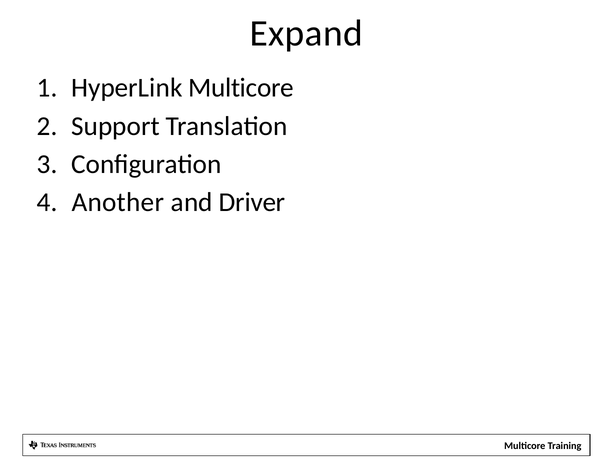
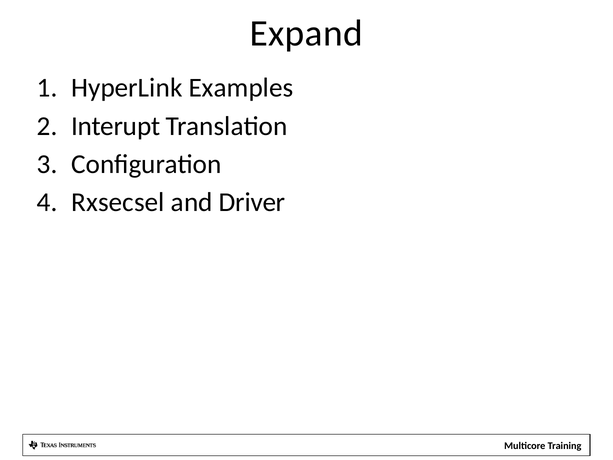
HyperLink Multicore: Multicore -> Examples
Support: Support -> Interupt
Another: Another -> Rxsecsel
